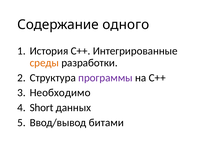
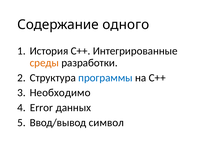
программы colour: purple -> blue
Short: Short -> Error
битами: битами -> символ
